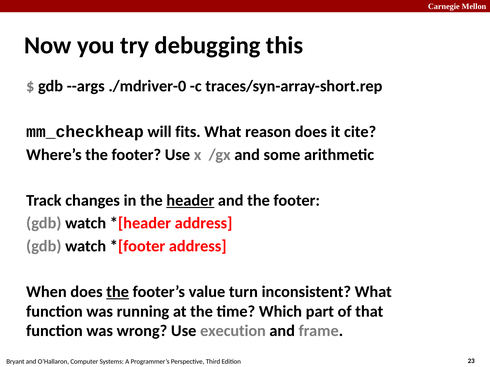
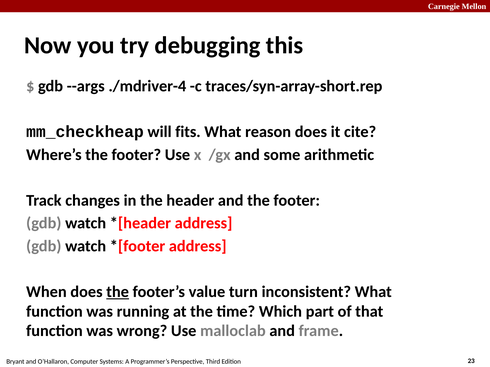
./mdriver-0: ./mdriver-0 -> ./mdriver-4
header underline: present -> none
execution: execution -> malloclab
